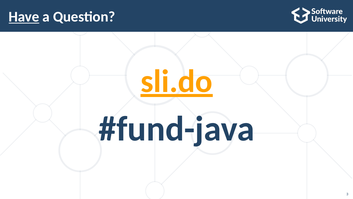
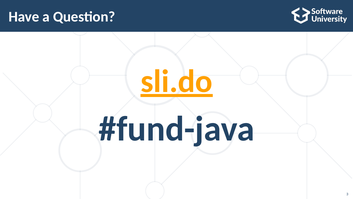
Have underline: present -> none
